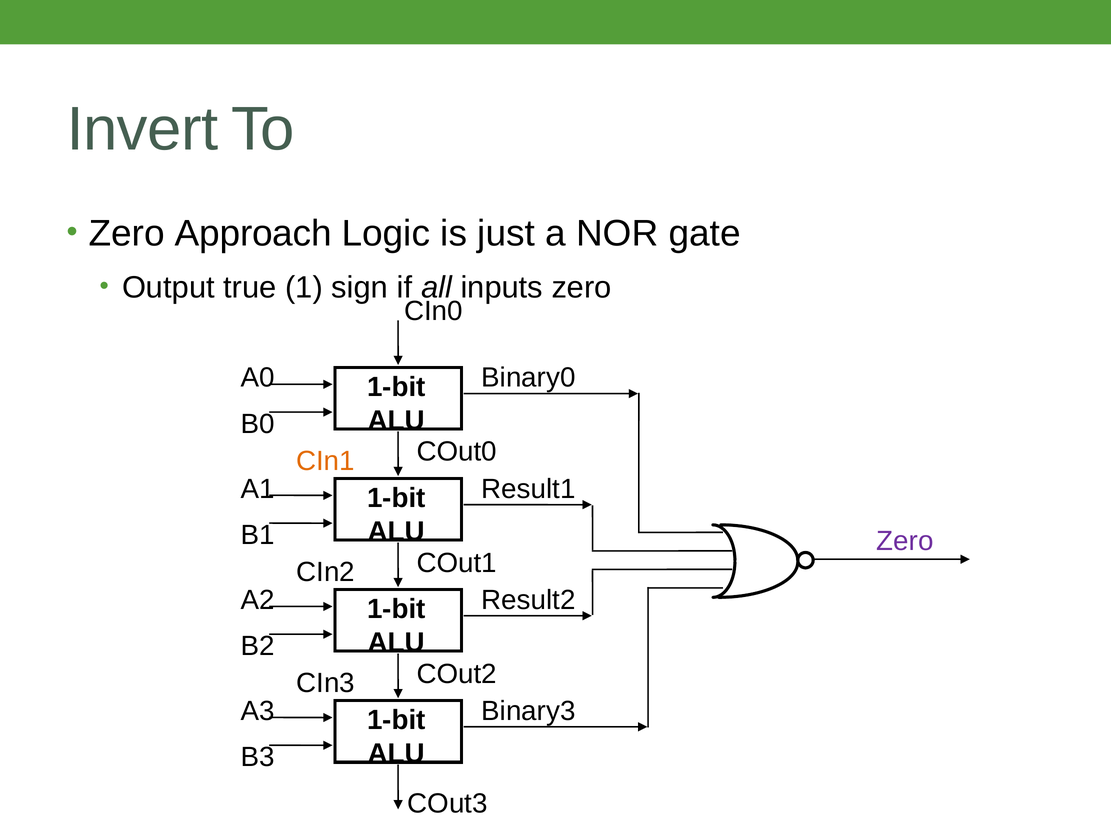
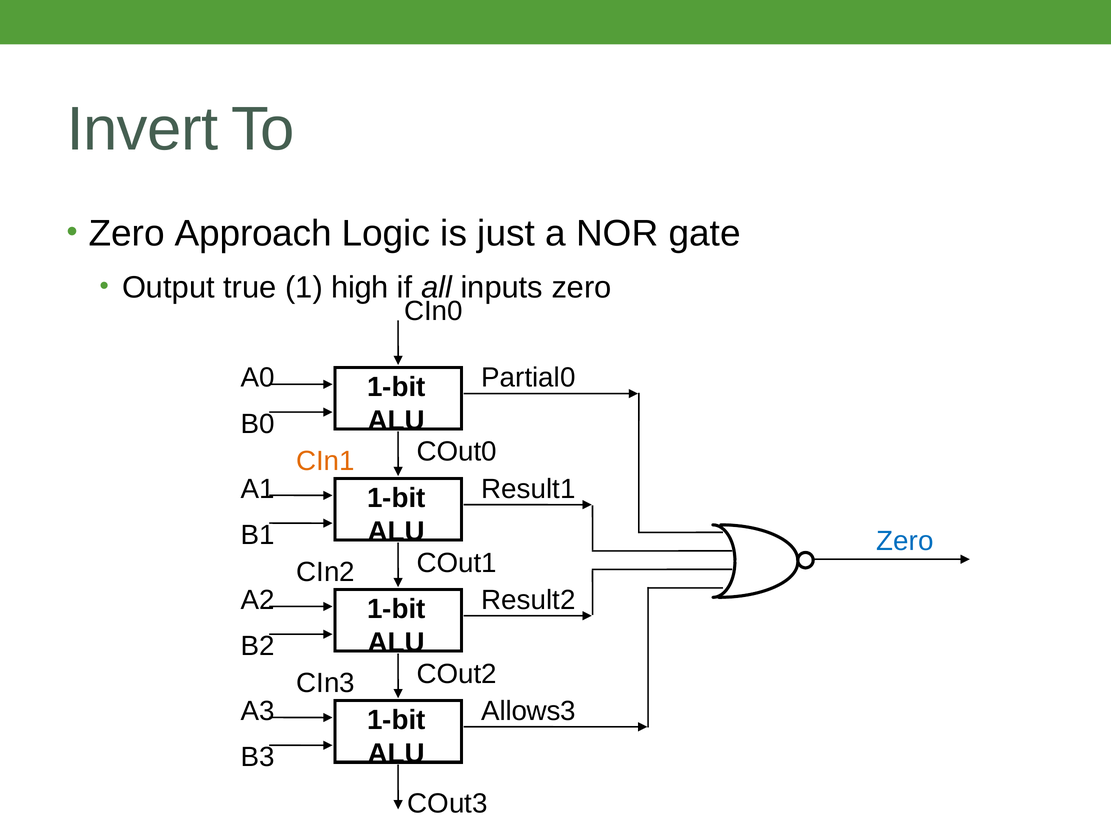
sign: sign -> high
Binary0: Binary0 -> Partial0
Zero at (905, 541) colour: purple -> blue
Binary3: Binary3 -> Allows3
